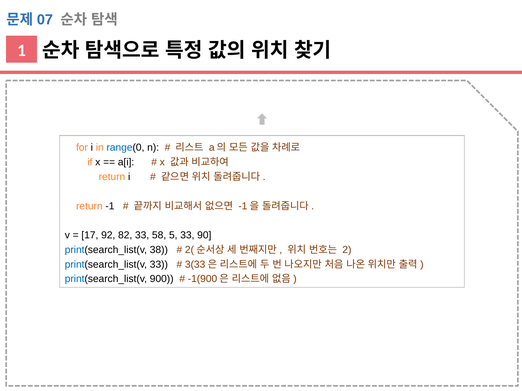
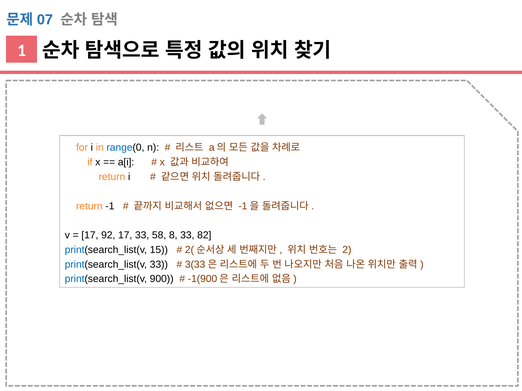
92 82: 82 -> 17
5: 5 -> 8
90: 90 -> 82
38: 38 -> 15
